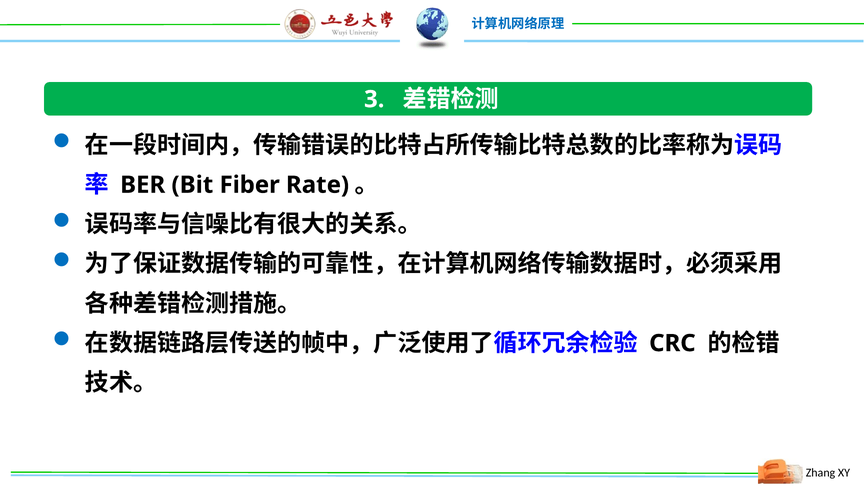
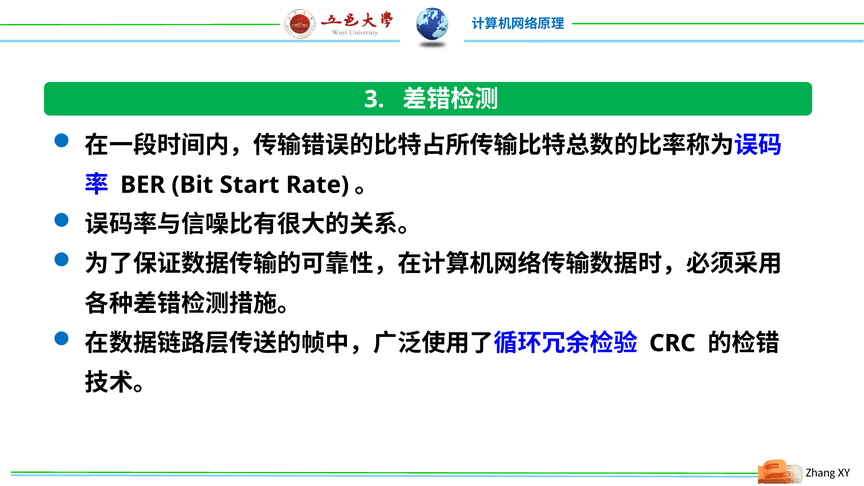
Fiber: Fiber -> Start
